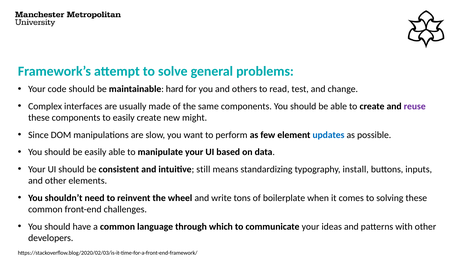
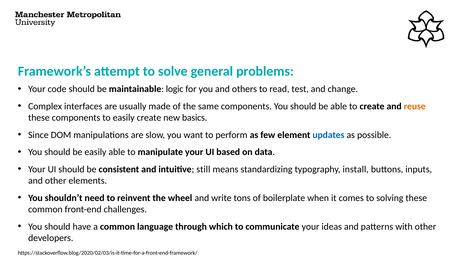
hard: hard -> logic
reuse colour: purple -> orange
might: might -> basics
